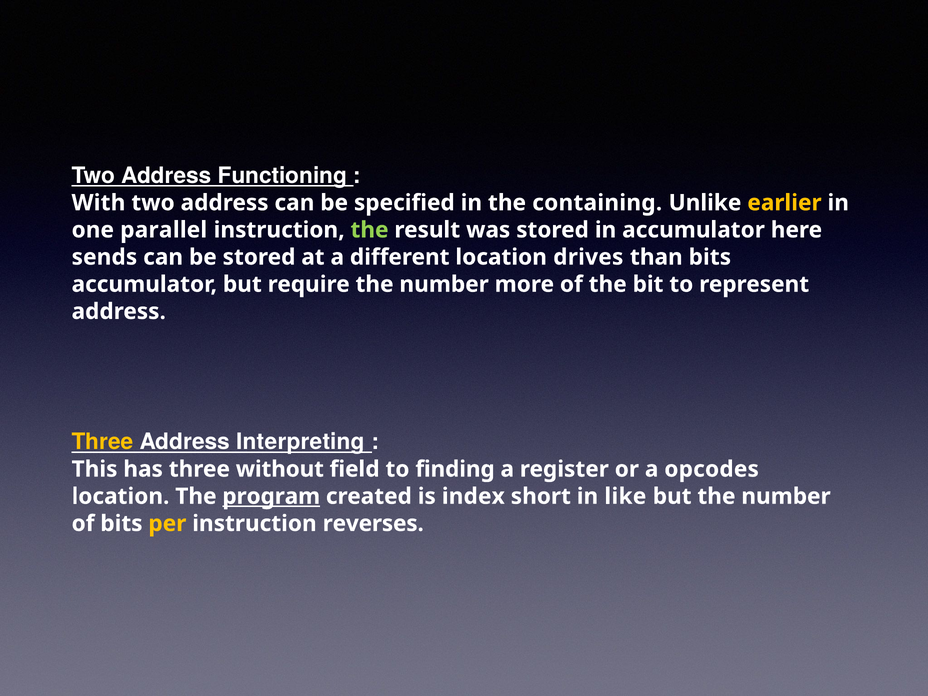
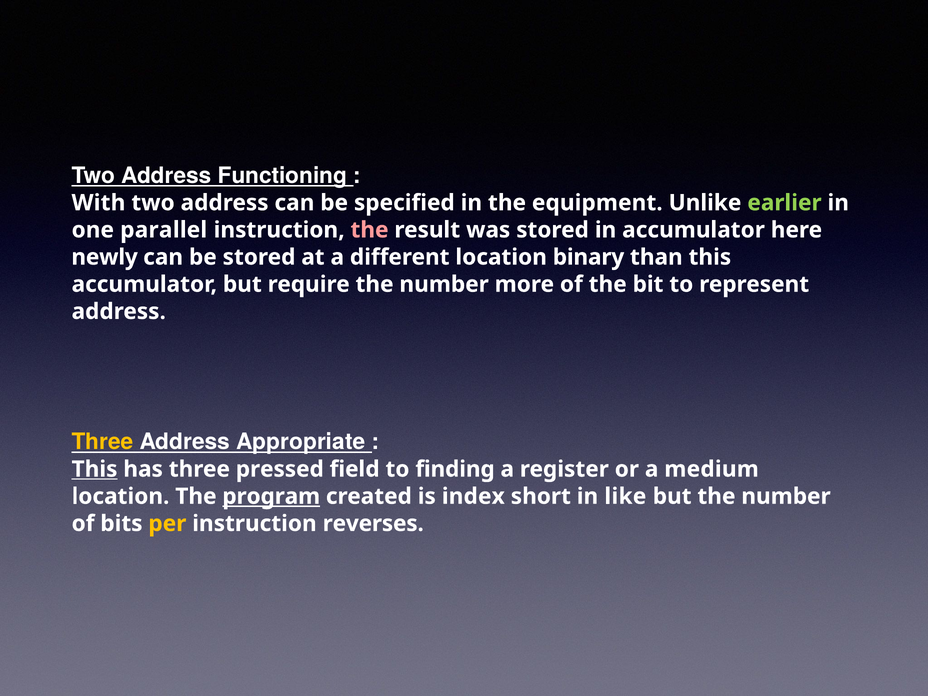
containing: containing -> equipment
earlier colour: yellow -> light green
the at (370, 230) colour: light green -> pink
sends: sends -> newly
drives: drives -> binary
than bits: bits -> this
Interpreting: Interpreting -> Appropriate
This at (95, 469) underline: none -> present
without: without -> pressed
opcodes: opcodes -> medium
